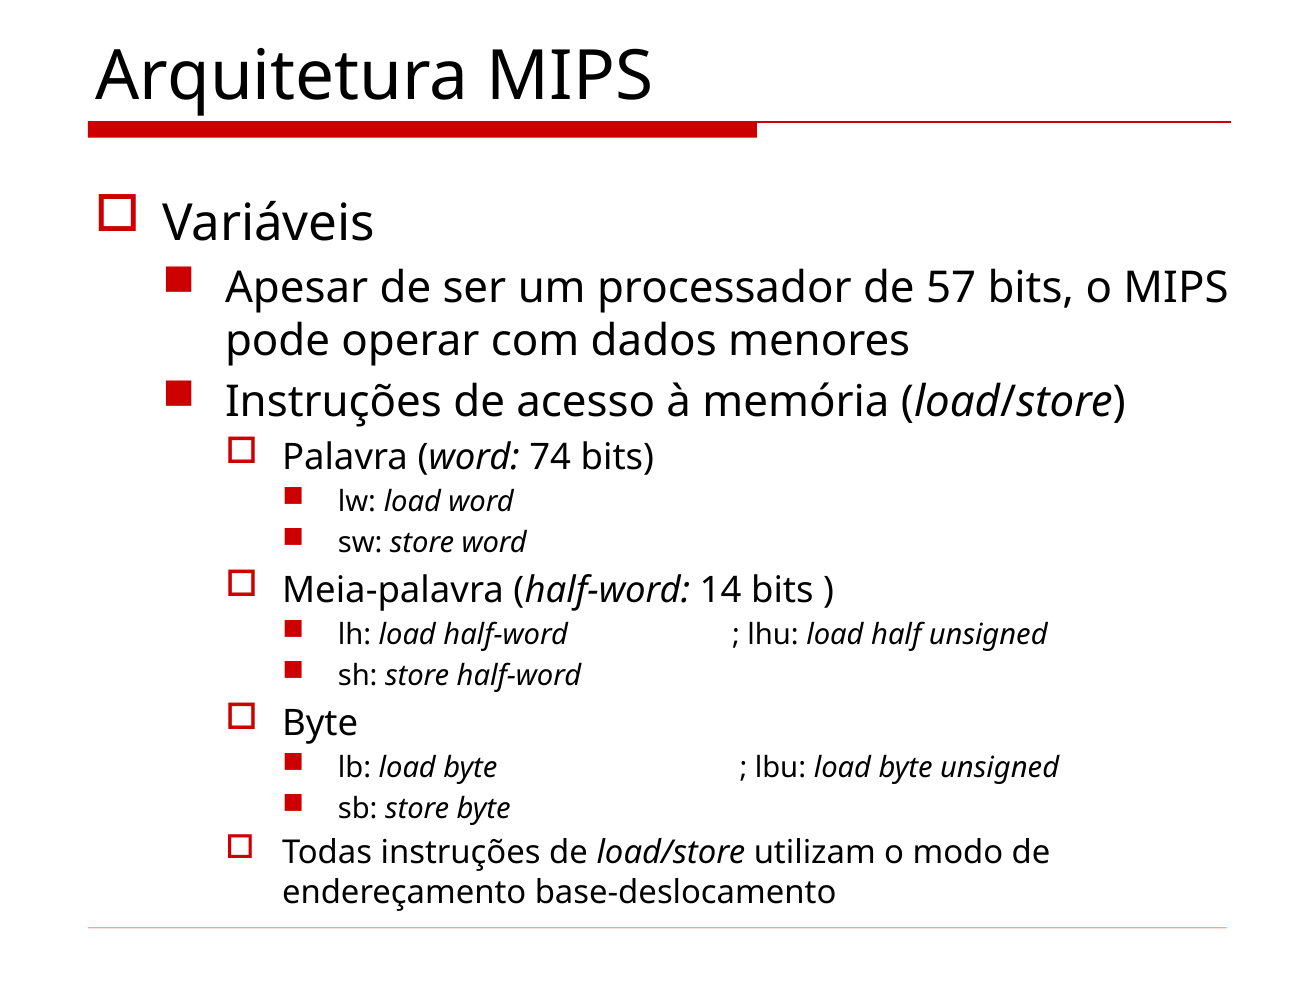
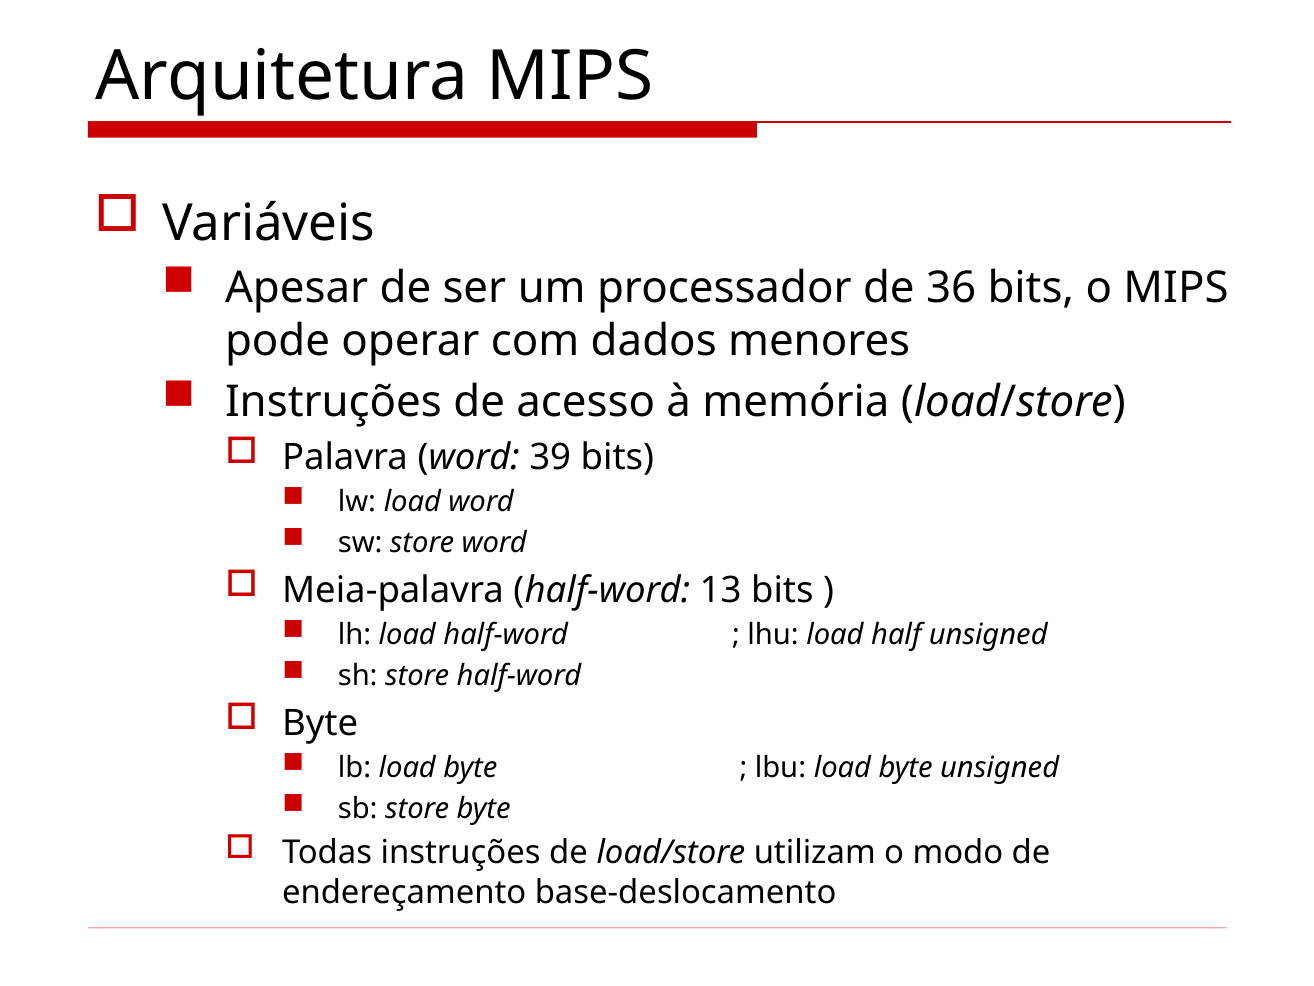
57: 57 -> 36
74: 74 -> 39
14: 14 -> 13
